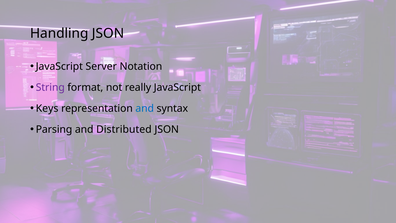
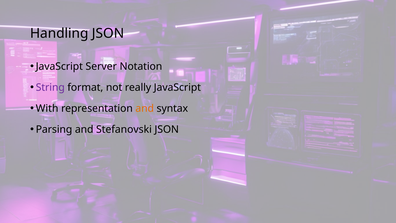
Keys: Keys -> With
and at (145, 108) colour: blue -> orange
Distributed: Distributed -> Stefanovski
